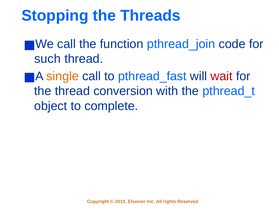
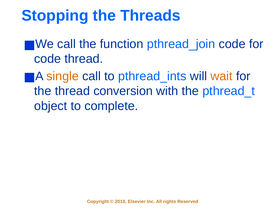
such at (48, 59): such -> code
pthread_fast: pthread_fast -> pthread_ints
wait colour: red -> orange
